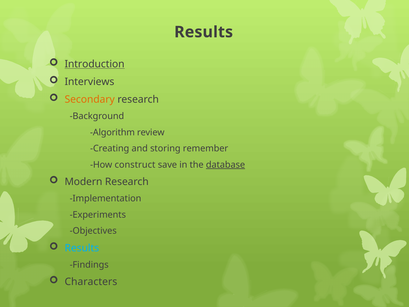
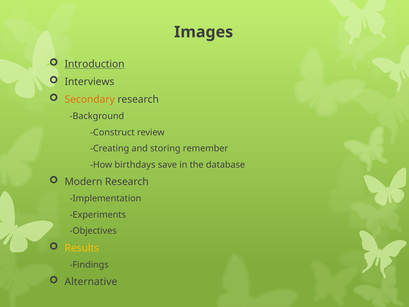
Results at (204, 32): Results -> Images
Algorithm: Algorithm -> Construct
construct: construct -> birthdays
database underline: present -> none
Results at (82, 248) colour: light blue -> yellow
Characters: Characters -> Alternative
